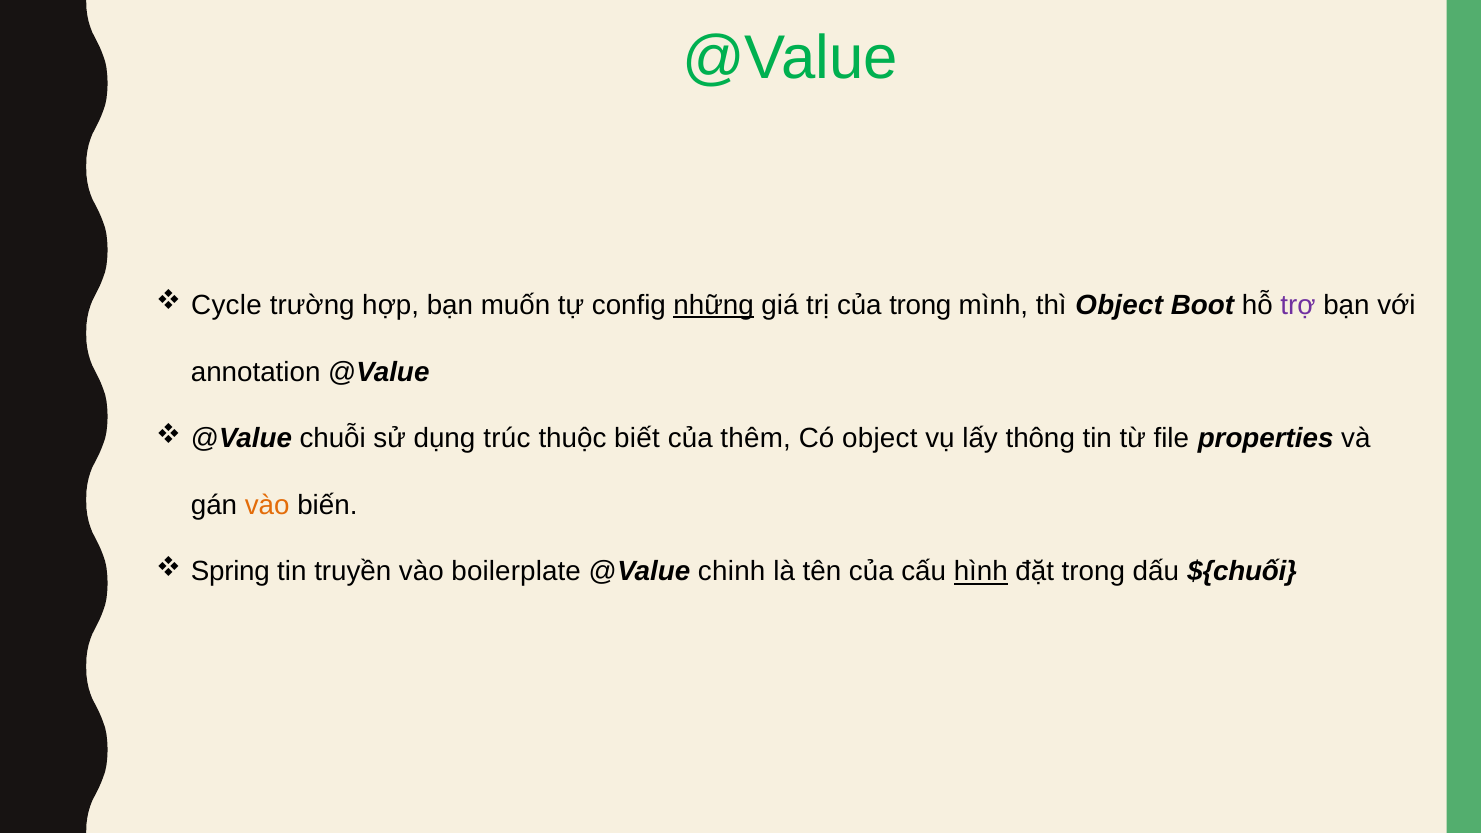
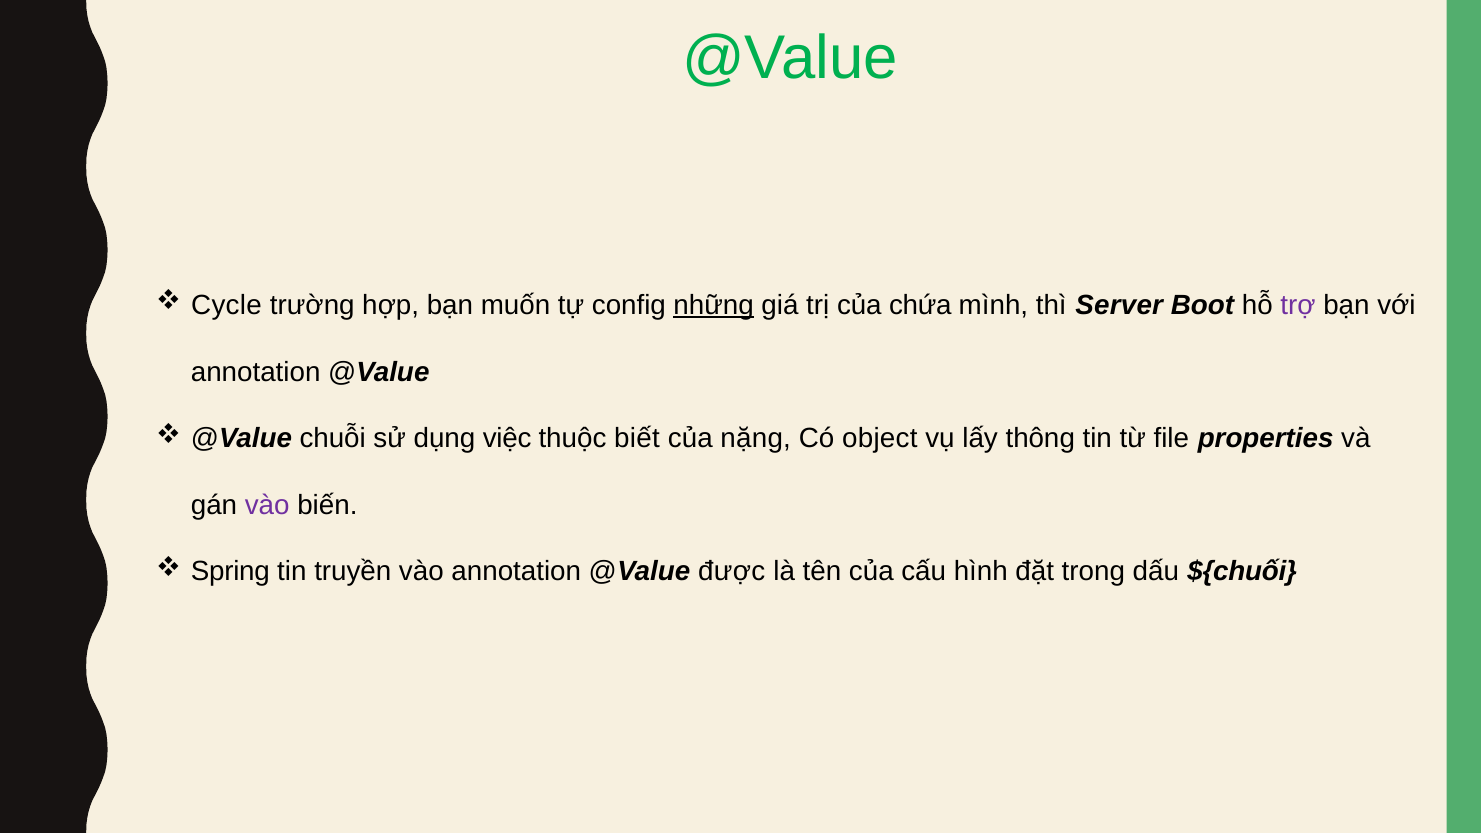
của trong: trong -> chứa
thì Object: Object -> Server
trúc: trúc -> việc
thêm: thêm -> nặng
vào at (267, 505) colour: orange -> purple
vào boilerplate: boilerplate -> annotation
chinh: chinh -> được
hình underline: present -> none
